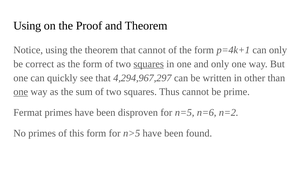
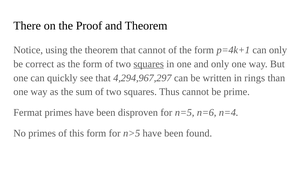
Using at (27, 26): Using -> There
other: other -> rings
one at (21, 92) underline: present -> none
n=2: n=2 -> n=4
